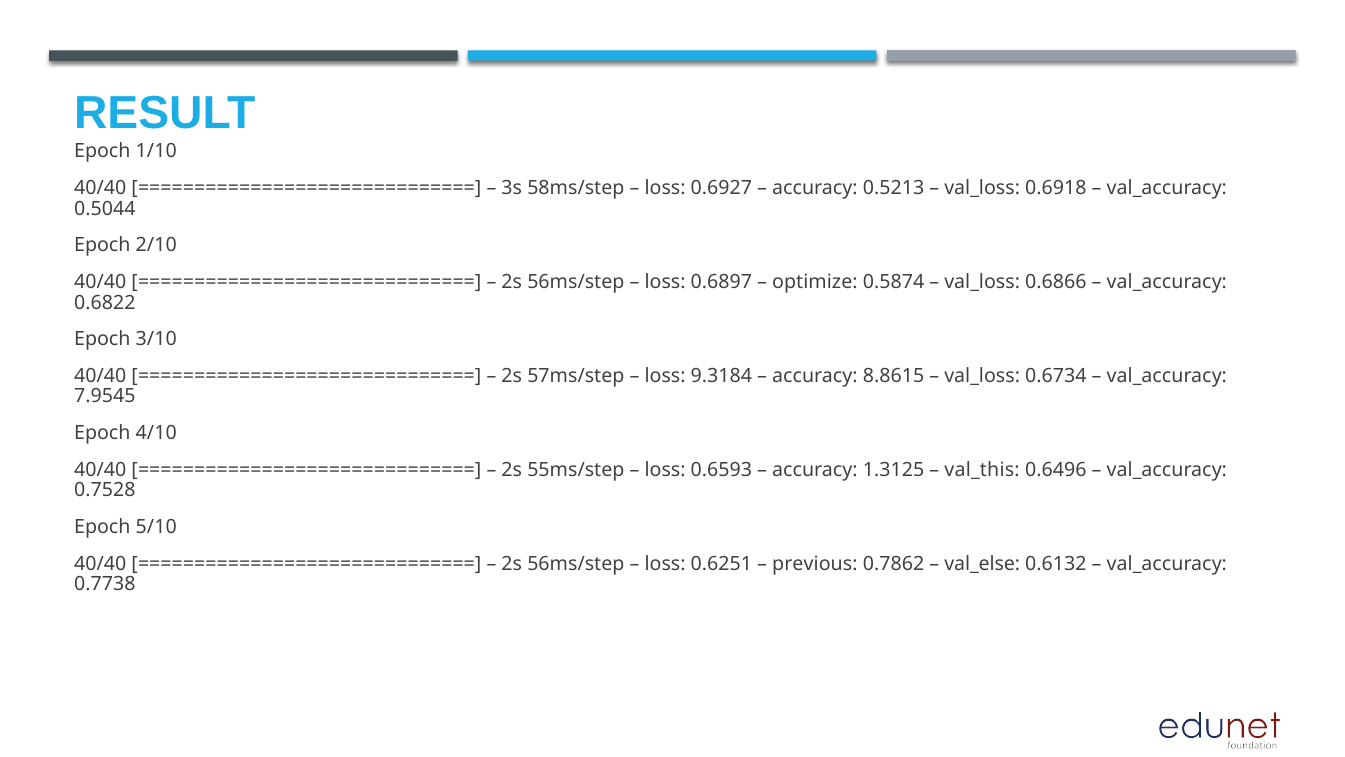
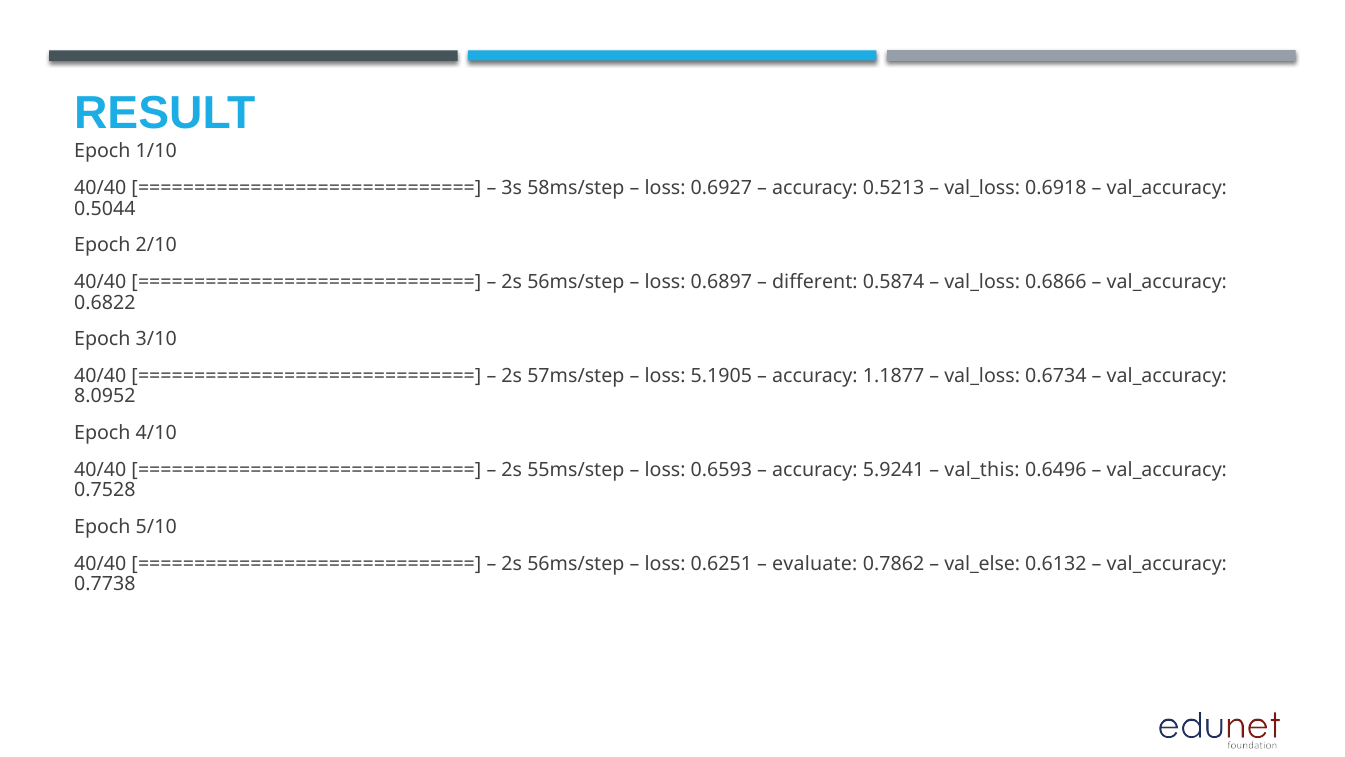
optimize: optimize -> different
9.3184: 9.3184 -> 5.1905
8.8615: 8.8615 -> 1.1877
7.9545: 7.9545 -> 8.0952
1.3125: 1.3125 -> 5.9241
previous: previous -> evaluate
